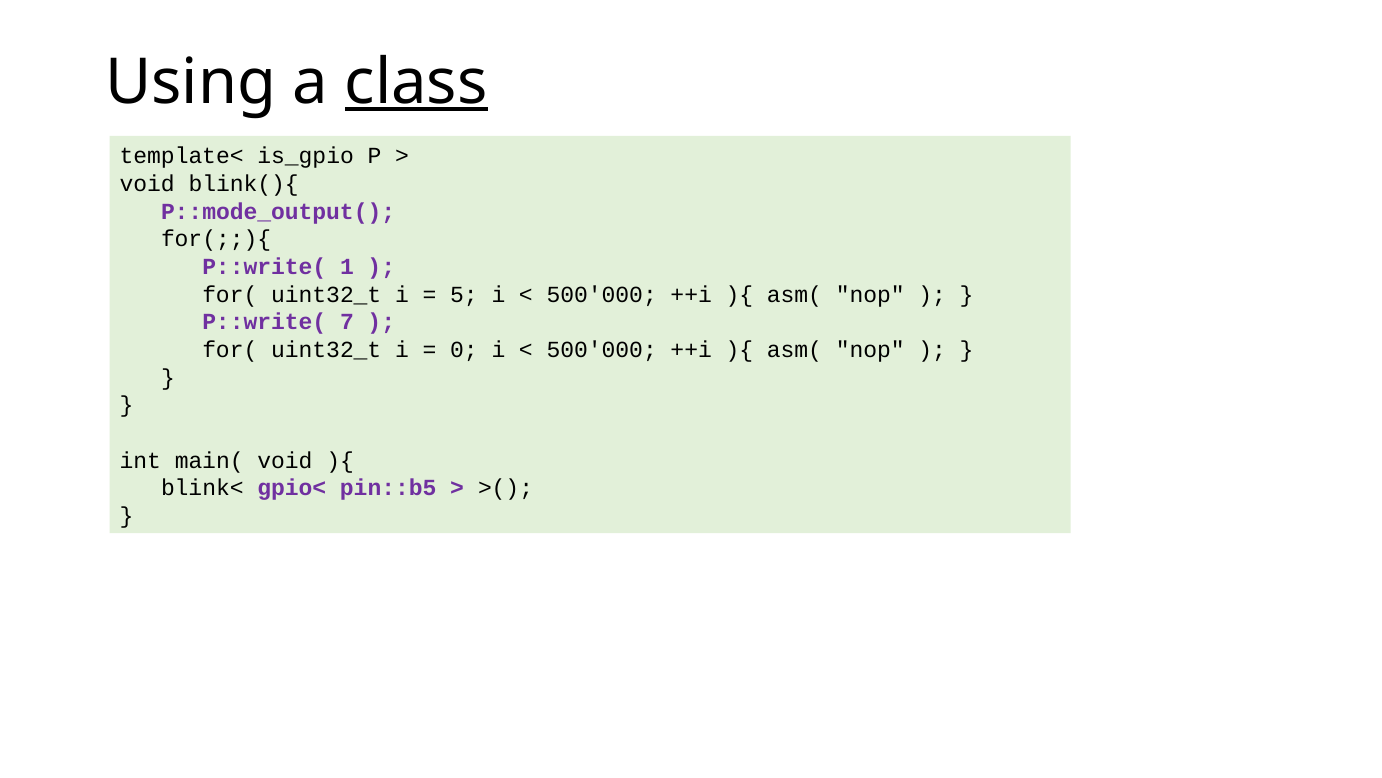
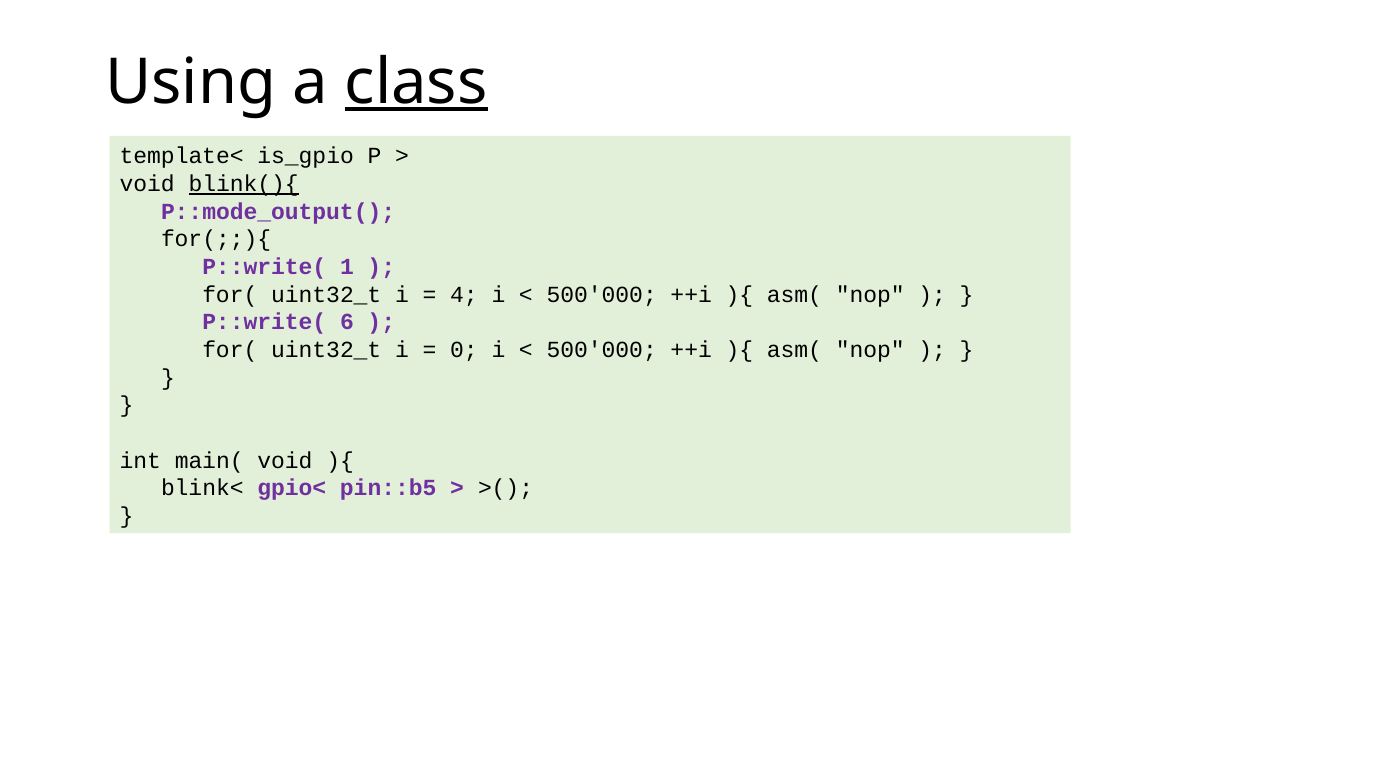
blink(){ underline: none -> present
5: 5 -> 4
7: 7 -> 6
